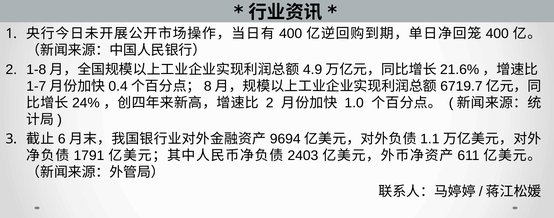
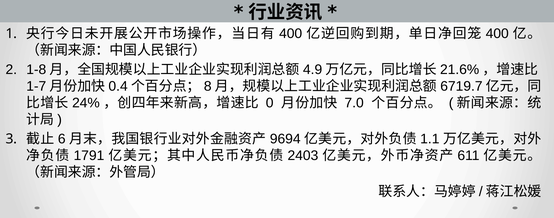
2 at (270, 103): 2 -> 0
1.0: 1.0 -> 7.0
